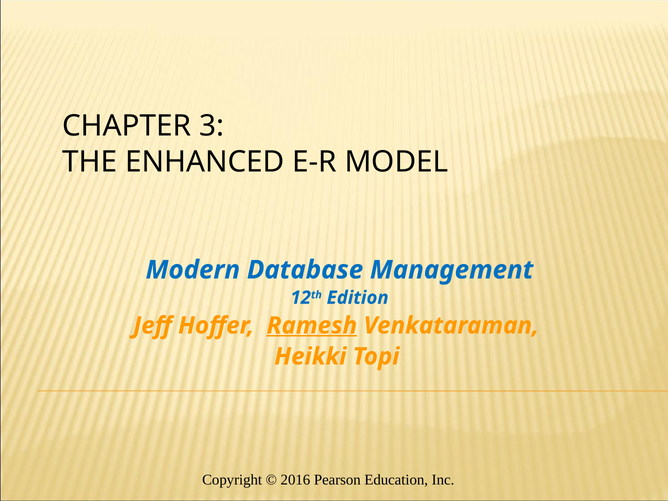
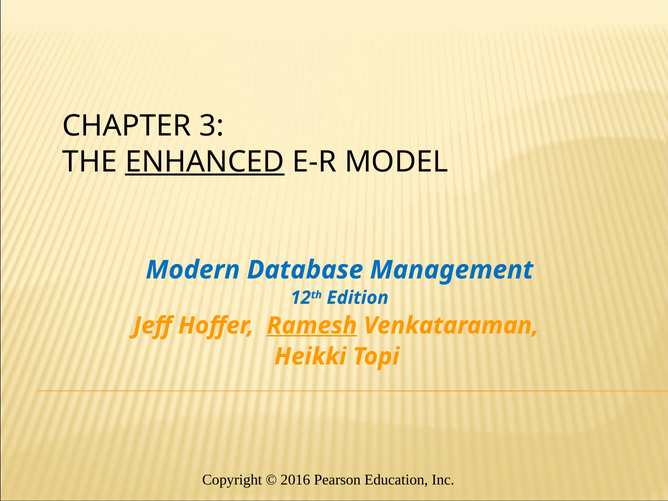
ENHANCED underline: none -> present
